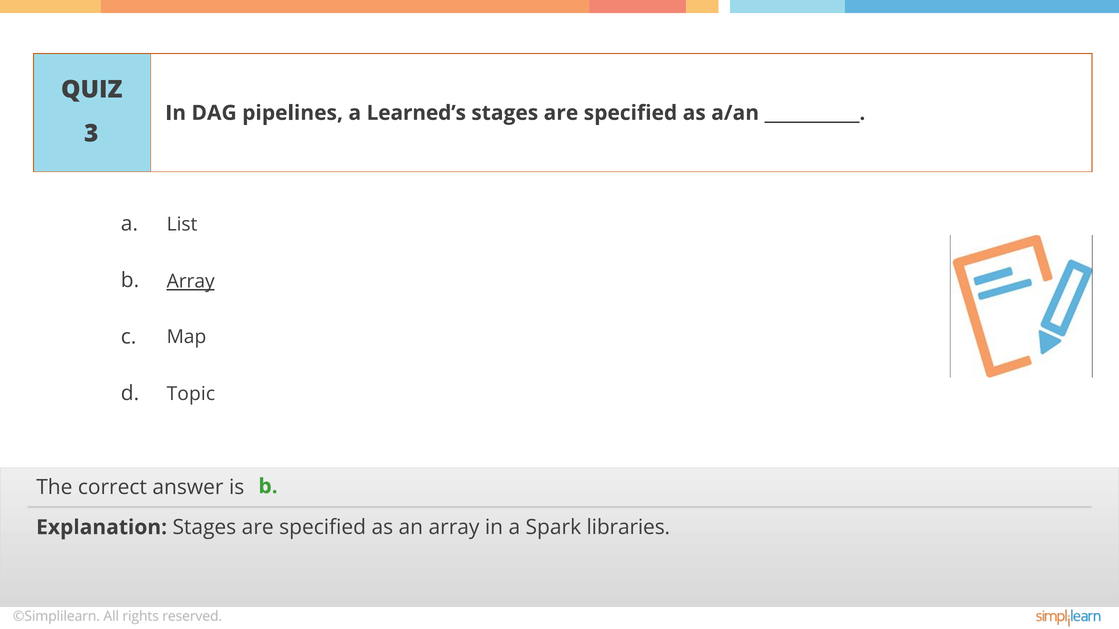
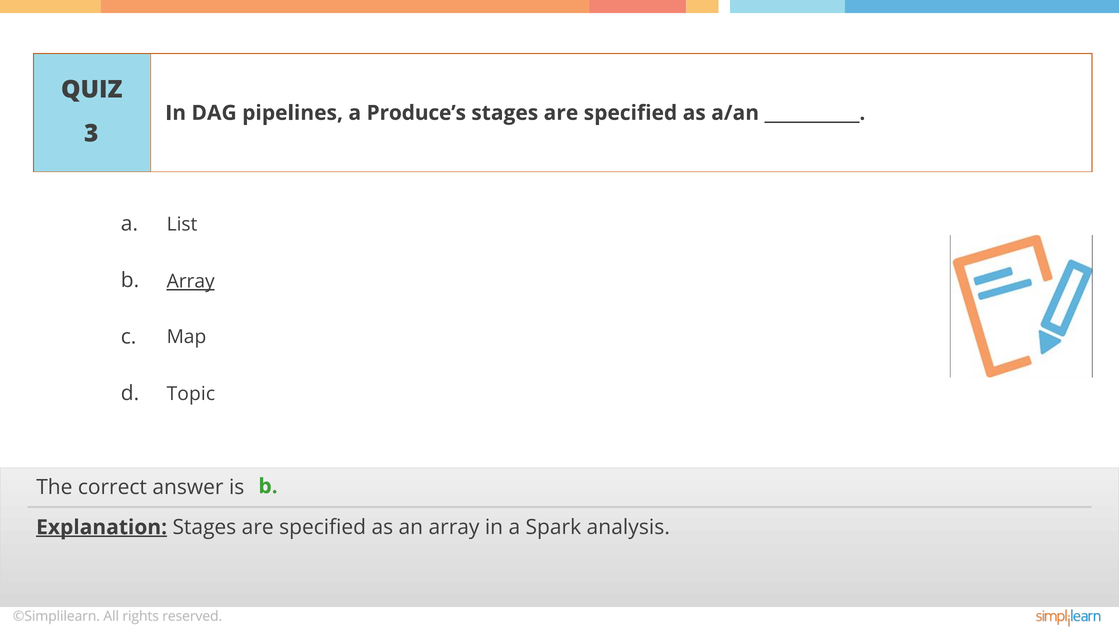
Learned’s: Learned’s -> Produce’s
Explanation underline: none -> present
libraries: libraries -> analysis
